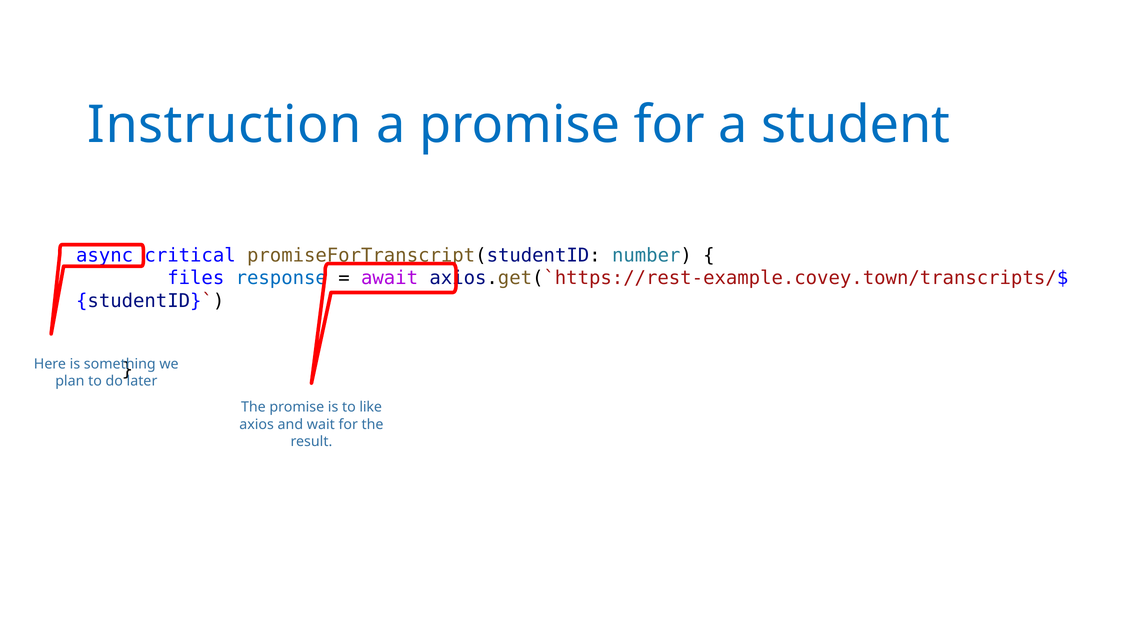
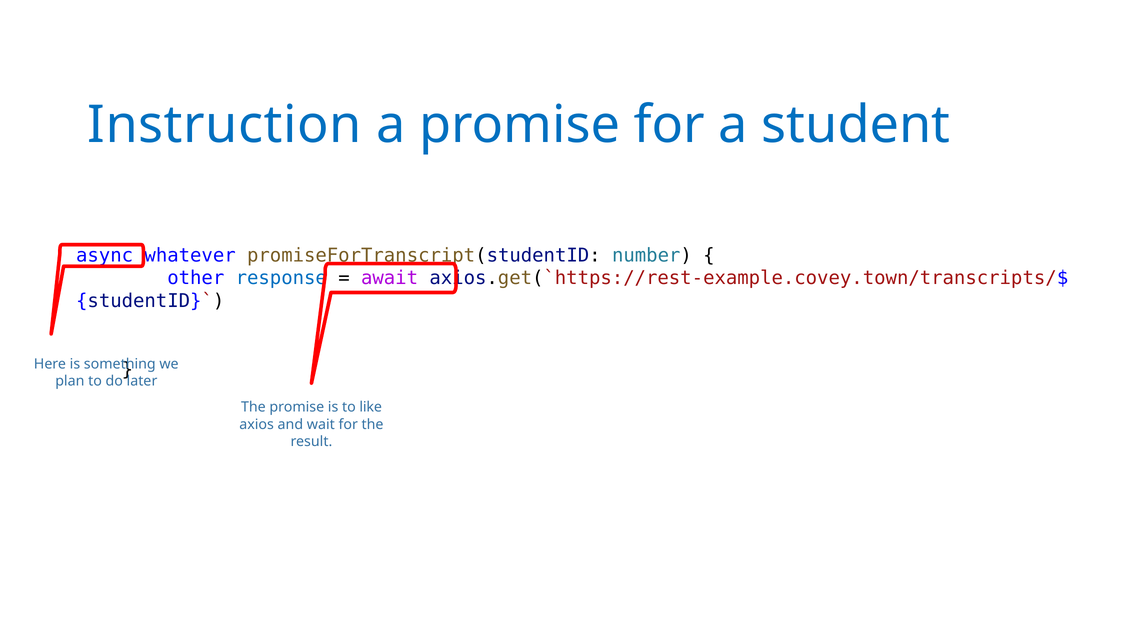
critical: critical -> whatever
files: files -> other
